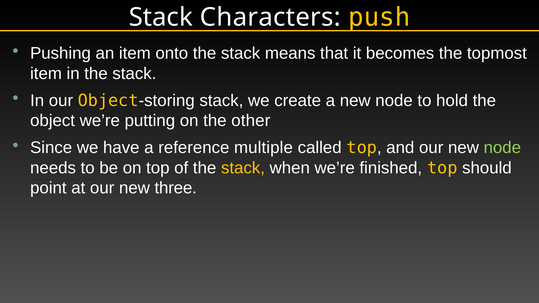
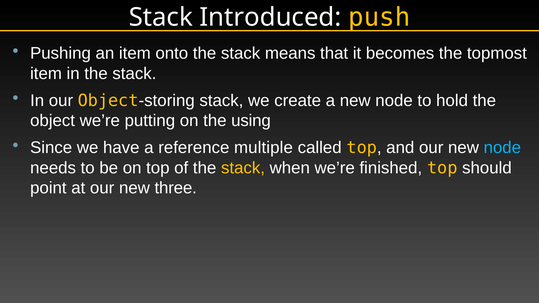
Characters: Characters -> Introduced
other: other -> using
node at (502, 148) colour: light green -> light blue
